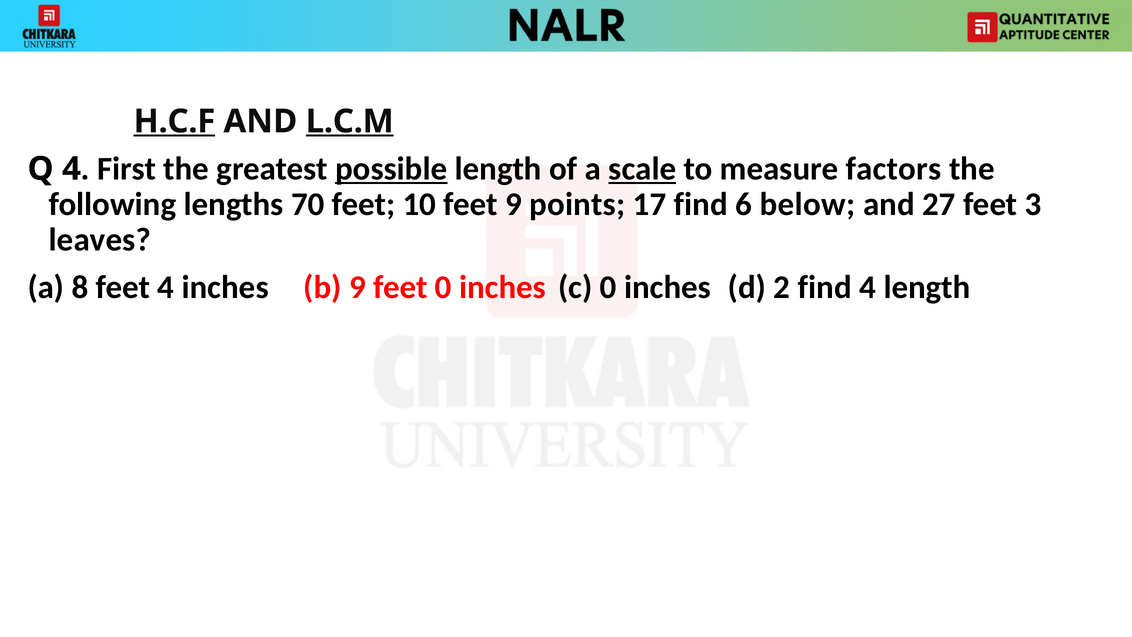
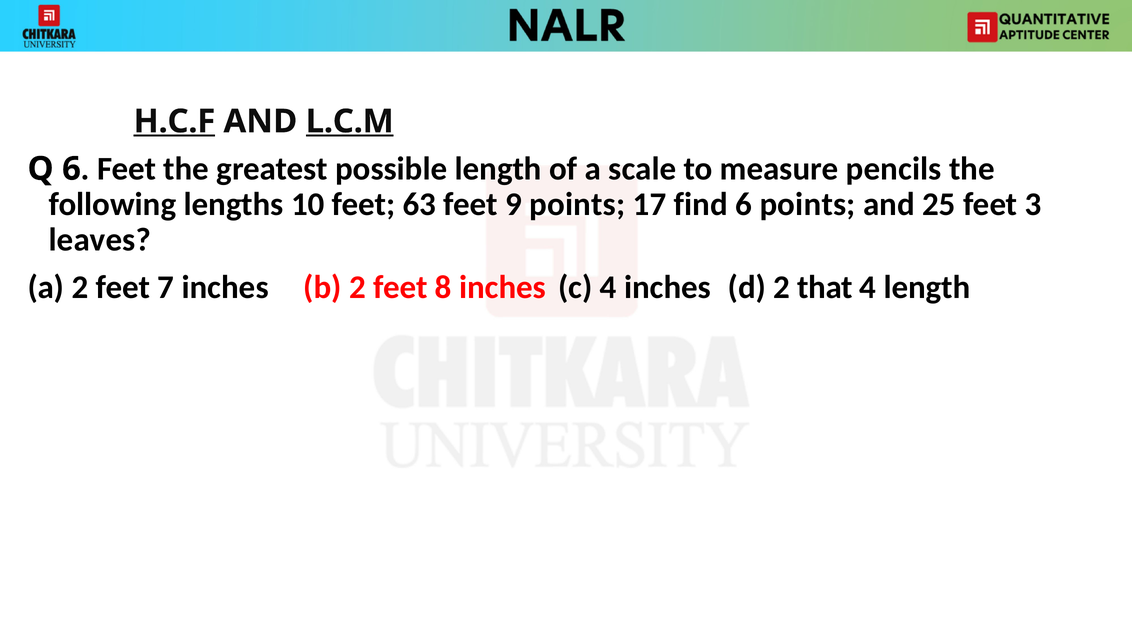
Q 4: 4 -> 6
First at (127, 169): First -> Feet
possible underline: present -> none
scale underline: present -> none
factors: factors -> pencils
70: 70 -> 10
10: 10 -> 63
6 below: below -> points
27: 27 -> 25
a 8: 8 -> 2
feet 4: 4 -> 7
b 9: 9 -> 2
feet 0: 0 -> 8
c 0: 0 -> 4
2 find: find -> that
